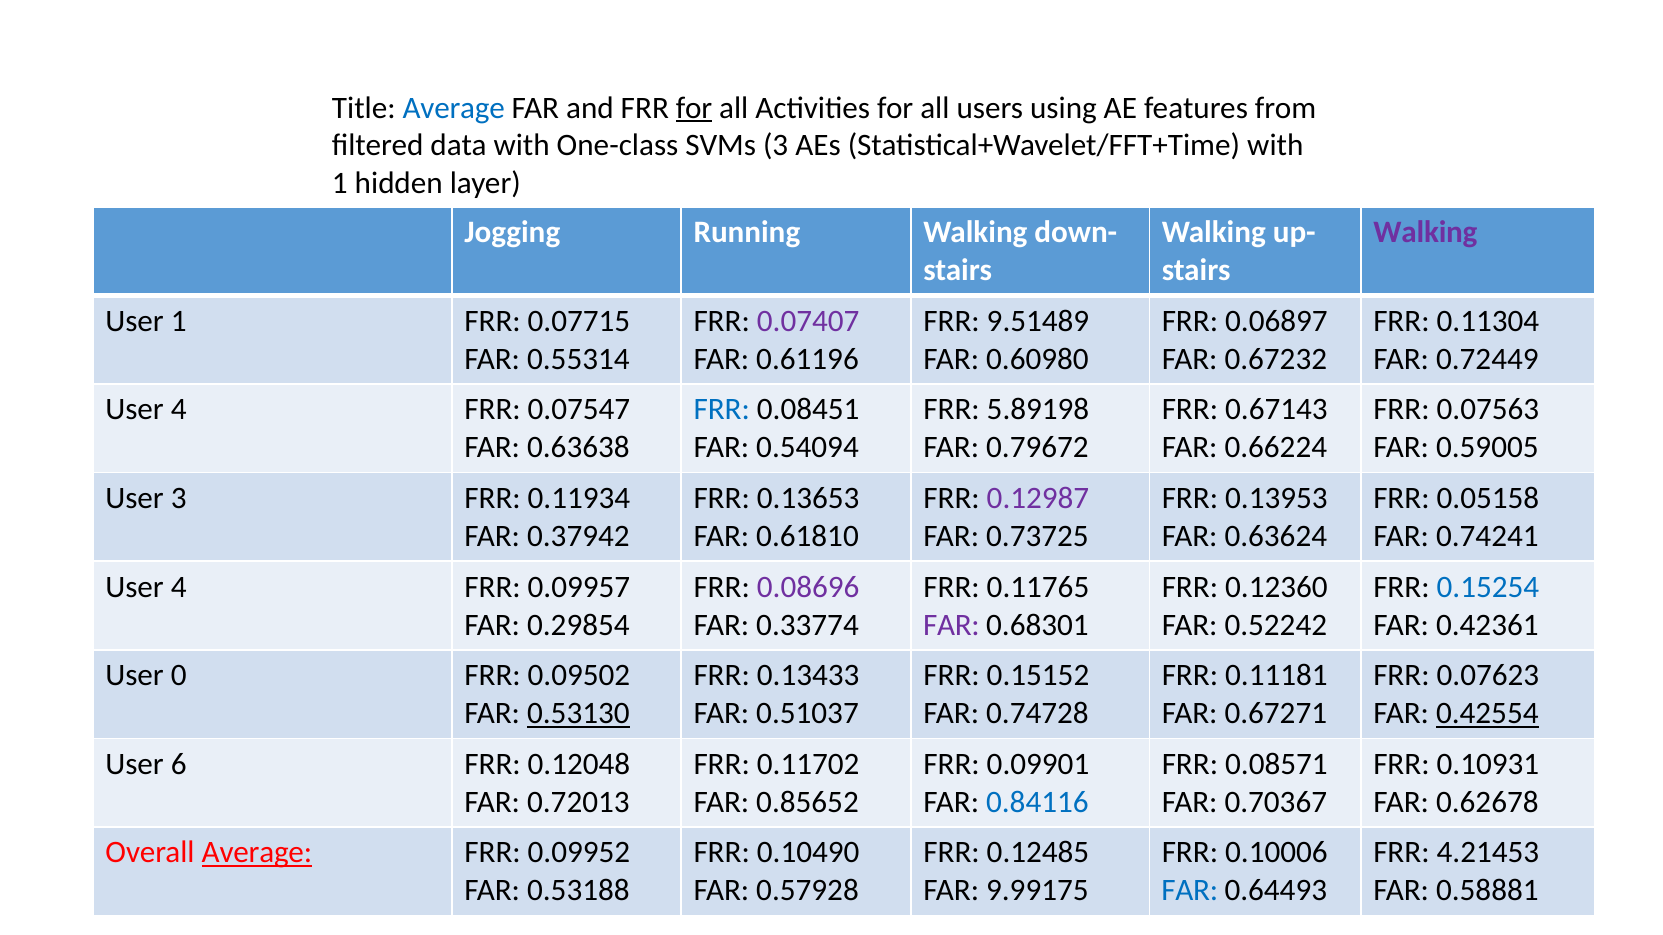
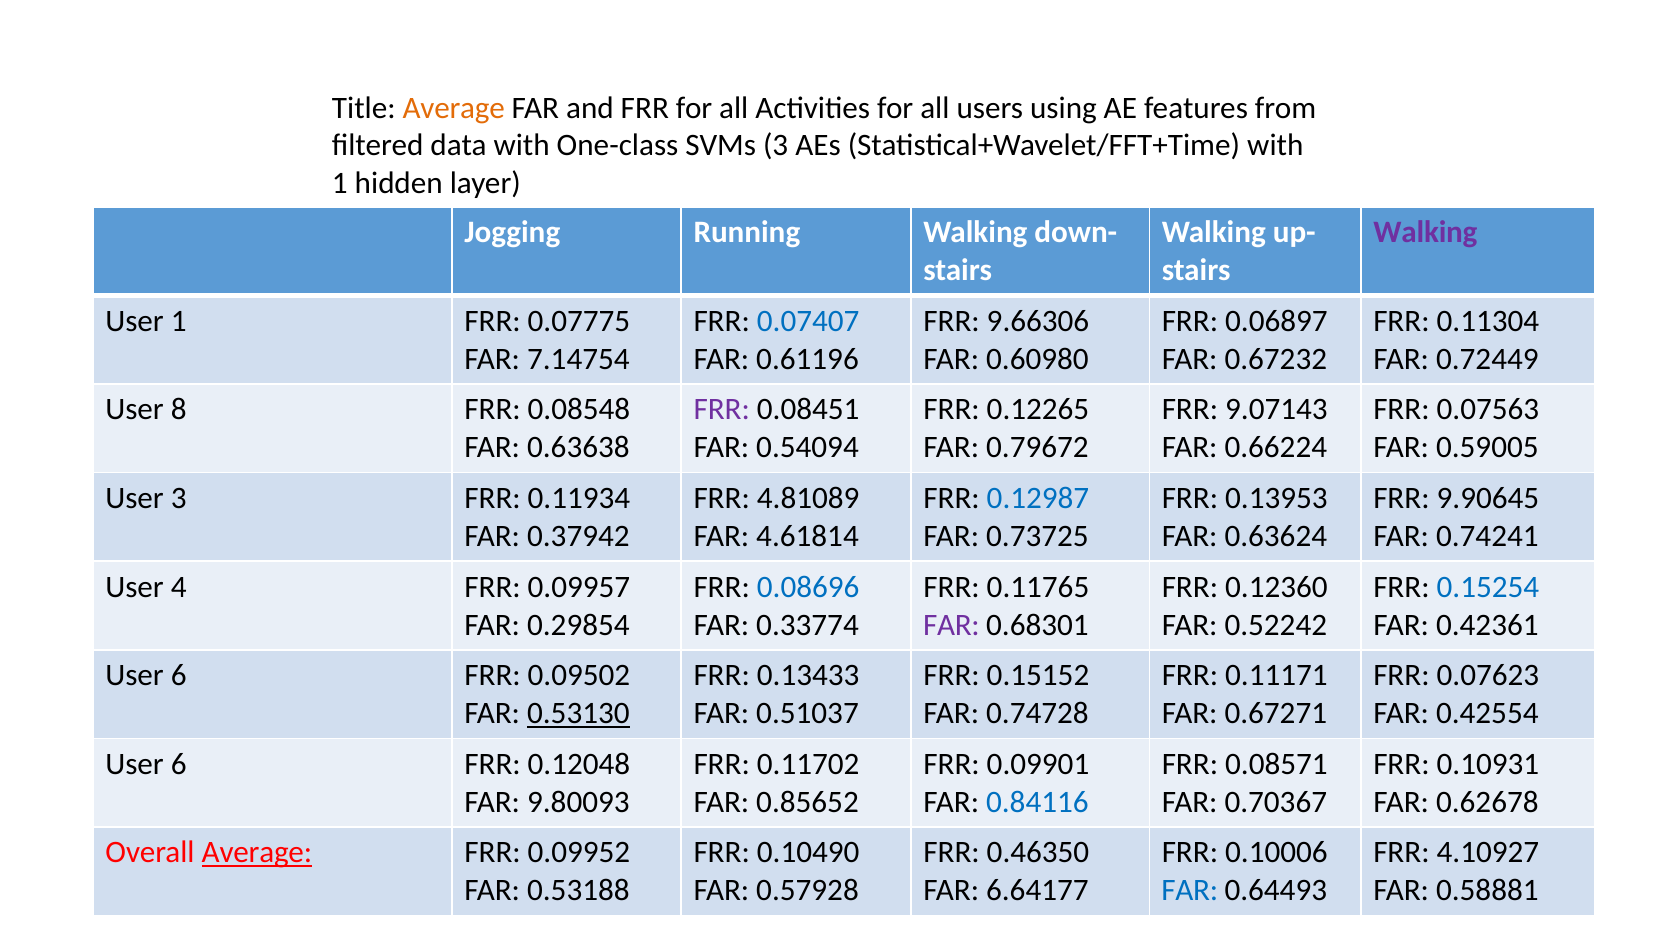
Average at (454, 108) colour: blue -> orange
for at (694, 108) underline: present -> none
0.07715: 0.07715 -> 0.07775
0.07407 colour: purple -> blue
9.51489: 9.51489 -> 9.66306
0.55314: 0.55314 -> 7.14754
4 at (179, 410): 4 -> 8
0.07547: 0.07547 -> 0.08548
FRR at (722, 410) colour: blue -> purple
5.89198: 5.89198 -> 0.12265
0.67143: 0.67143 -> 9.07143
0.13653: 0.13653 -> 4.81089
0.12987 colour: purple -> blue
0.05158: 0.05158 -> 9.90645
0.61810: 0.61810 -> 4.61814
0.08696 colour: purple -> blue
0 at (179, 676): 0 -> 6
0.11181: 0.11181 -> 0.11171
0.42554 underline: present -> none
0.72013: 0.72013 -> 9.80093
0.12485: 0.12485 -> 0.46350
4.21453: 4.21453 -> 4.10927
9.99175: 9.99175 -> 6.64177
